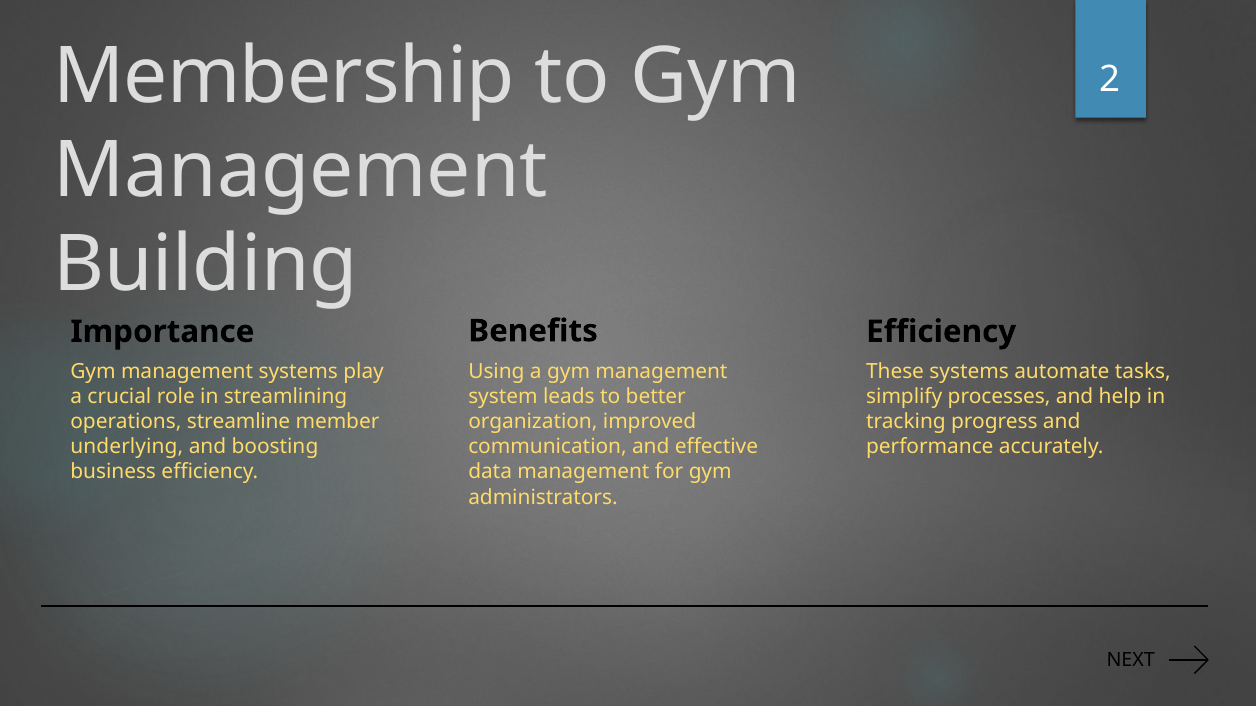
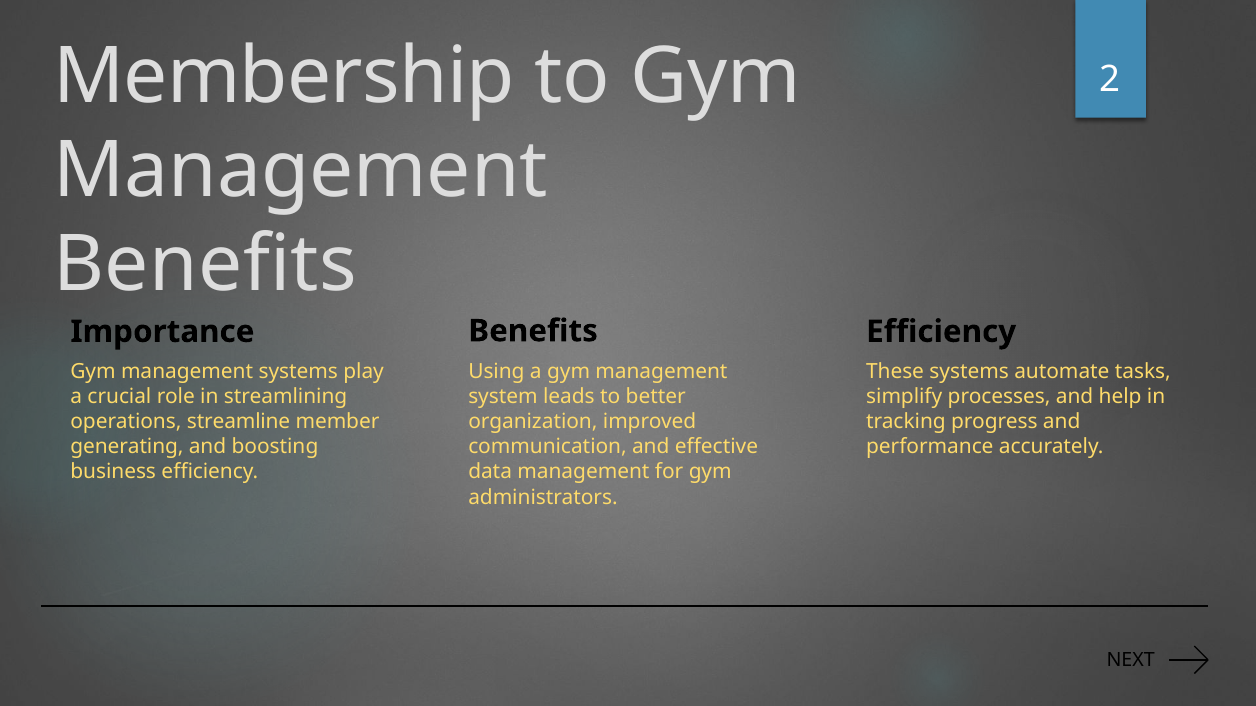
Building at (206, 265): Building -> Benefits
underlying: underlying -> generating
